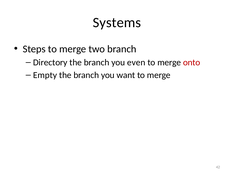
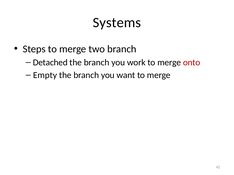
Directory: Directory -> Detached
even: even -> work
